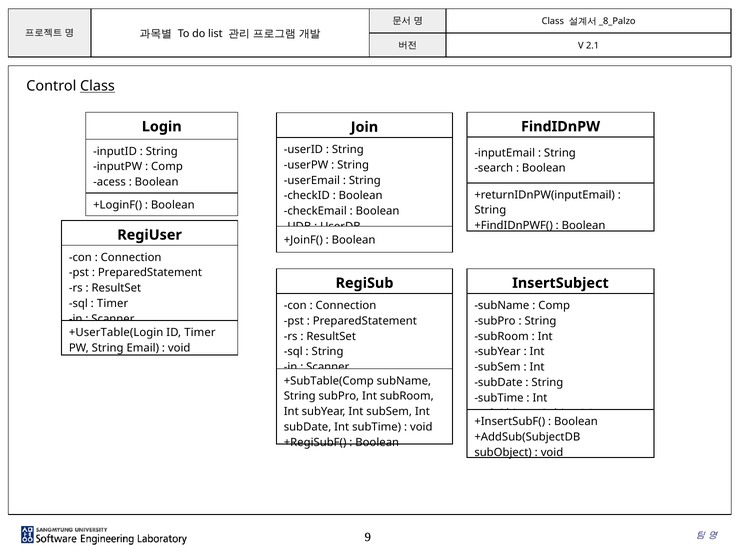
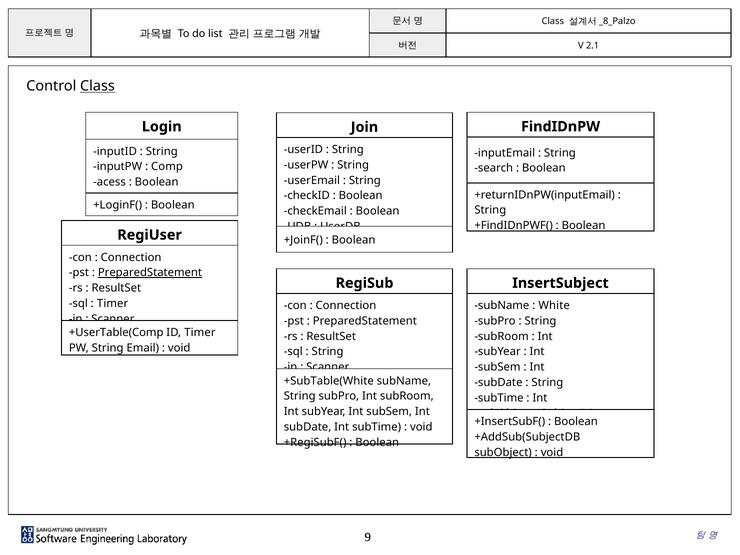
PreparedStatement at (150, 273) underline: none -> present
Comp at (554, 305): Comp -> White
+UserTable(Login: +UserTable(Login -> +UserTable(Comp
+SubTable(Comp: +SubTable(Comp -> +SubTable(White
